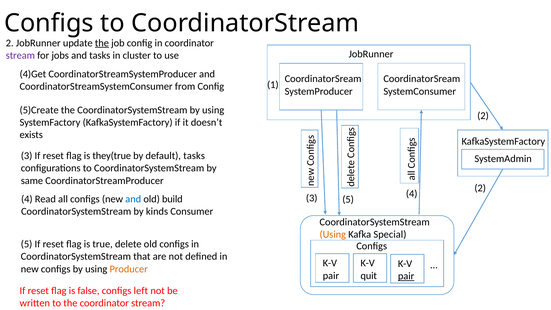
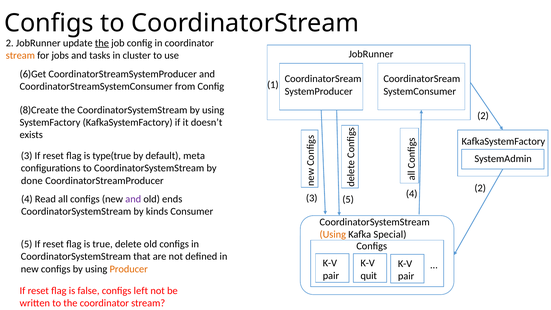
stream at (20, 55) colour: purple -> orange
4)Get: 4)Get -> 6)Get
5)Create: 5)Create -> 8)Create
they(true: they(true -> type(true
default tasks: tasks -> meta
same: same -> done
and at (133, 199) colour: blue -> purple
build: build -> ends
pair at (406, 276) underline: present -> none
